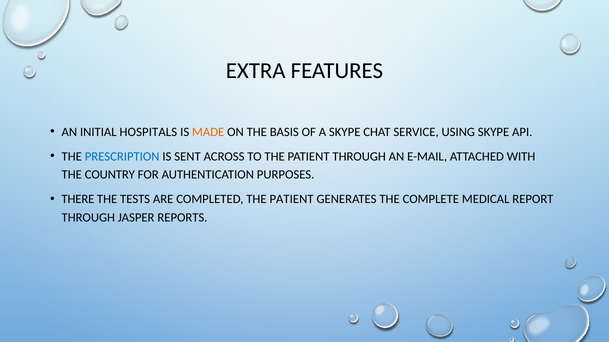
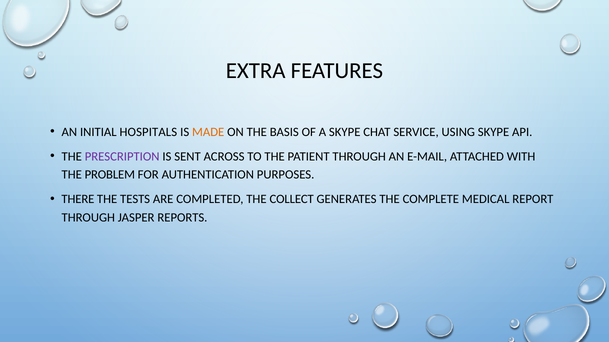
PRESCRIPTION colour: blue -> purple
COUNTRY: COUNTRY -> PROBLEM
COMPLETED THE PATIENT: PATIENT -> COLLECT
